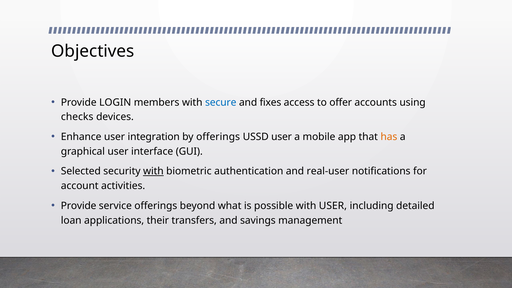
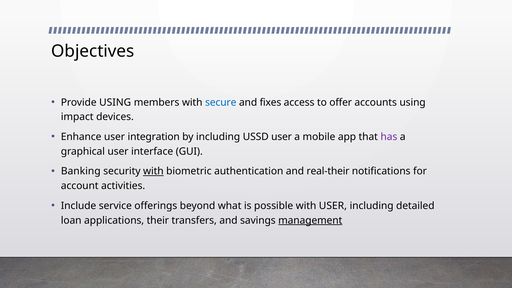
Provide LOGIN: LOGIN -> USING
checks: checks -> impact
by offerings: offerings -> including
has colour: orange -> purple
Selected: Selected -> Banking
real-user: real-user -> real-their
Provide at (79, 206): Provide -> Include
management underline: none -> present
